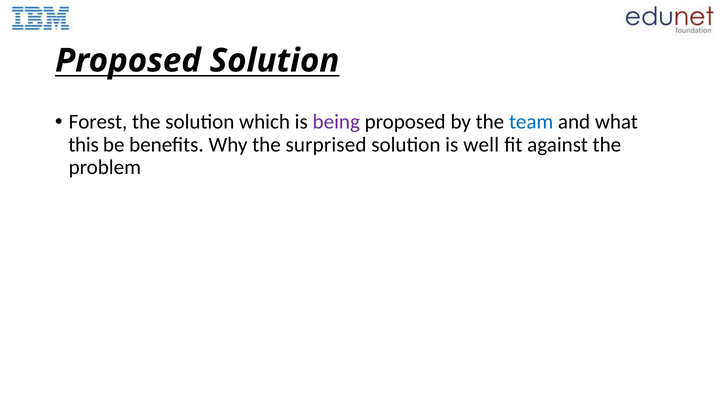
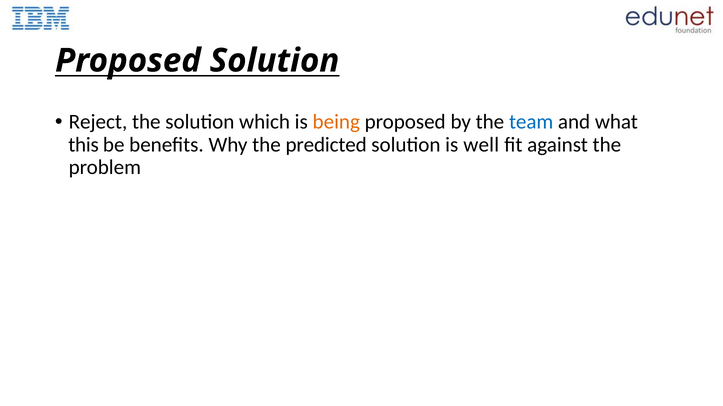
Forest: Forest -> Reject
being colour: purple -> orange
surprised: surprised -> predicted
